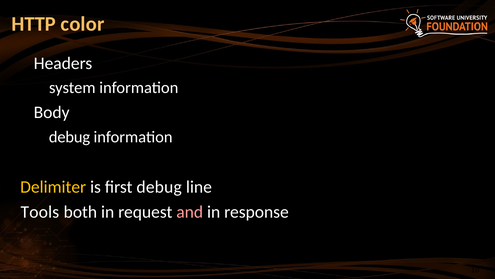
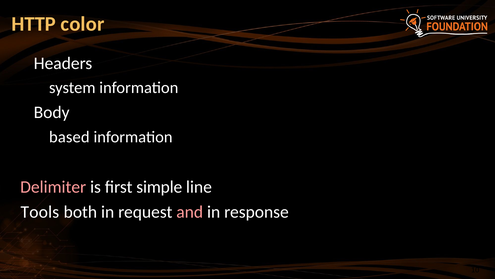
debug at (69, 137): debug -> based
Delimiter colour: yellow -> pink
first debug: debug -> simple
